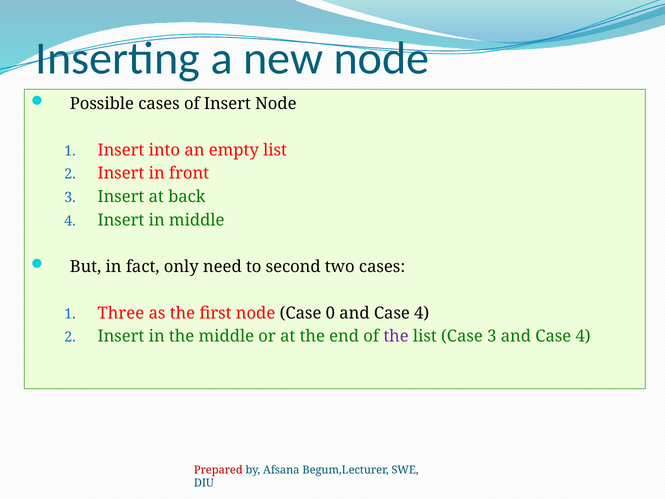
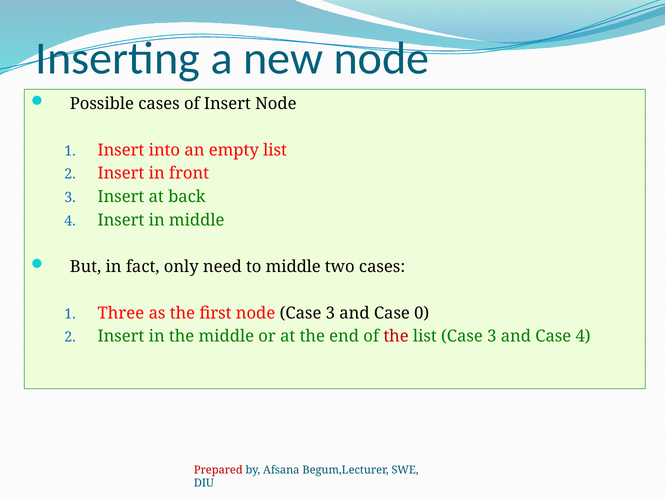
to second: second -> middle
node Case 0: 0 -> 3
4 at (422, 313): 4 -> 0
the at (396, 336) colour: purple -> red
